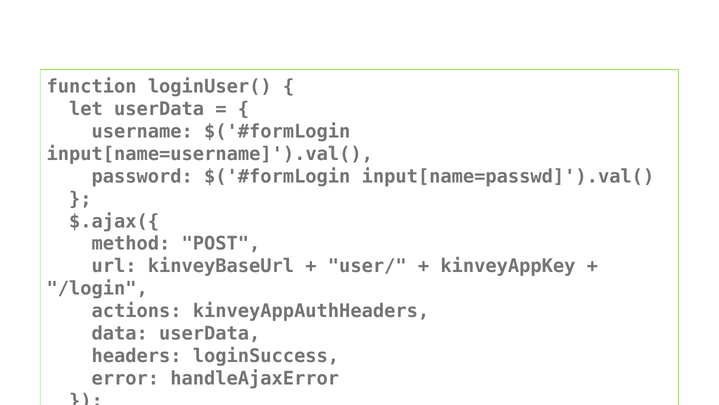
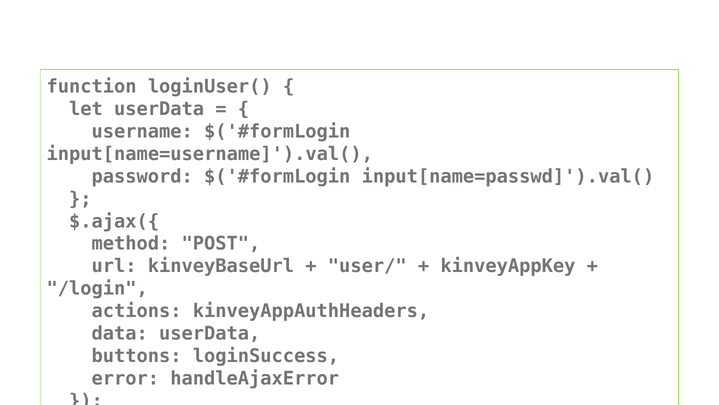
headers: headers -> buttons
